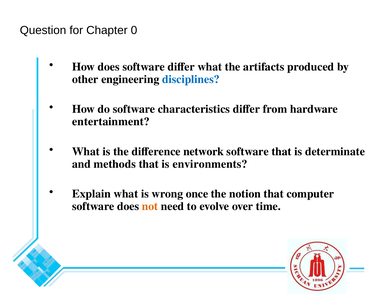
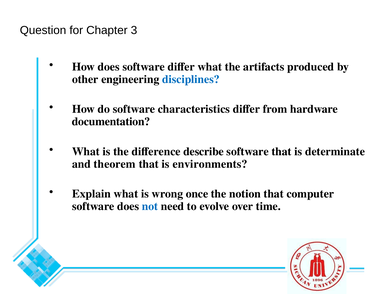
0: 0 -> 3
entertainment: entertainment -> documentation
network: network -> describe
methods: methods -> theorem
not colour: orange -> blue
